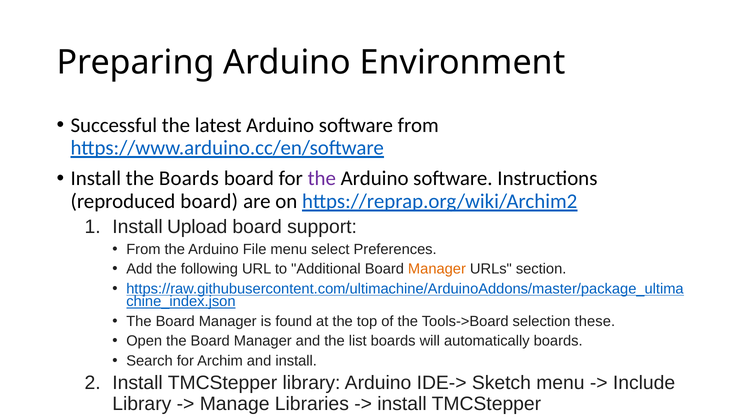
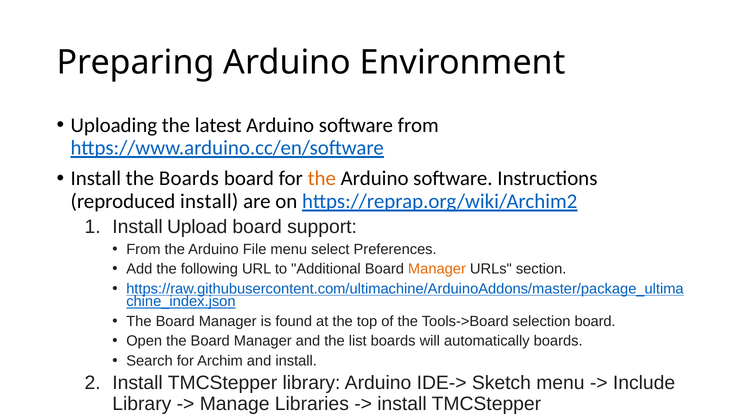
Successful: Successful -> Uploading
the at (322, 178) colour: purple -> orange
reproduced board: board -> install
selection these: these -> board
